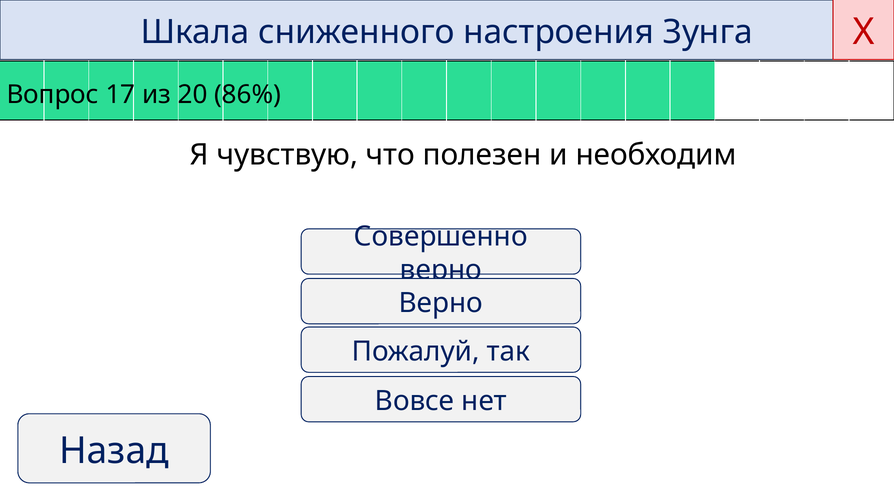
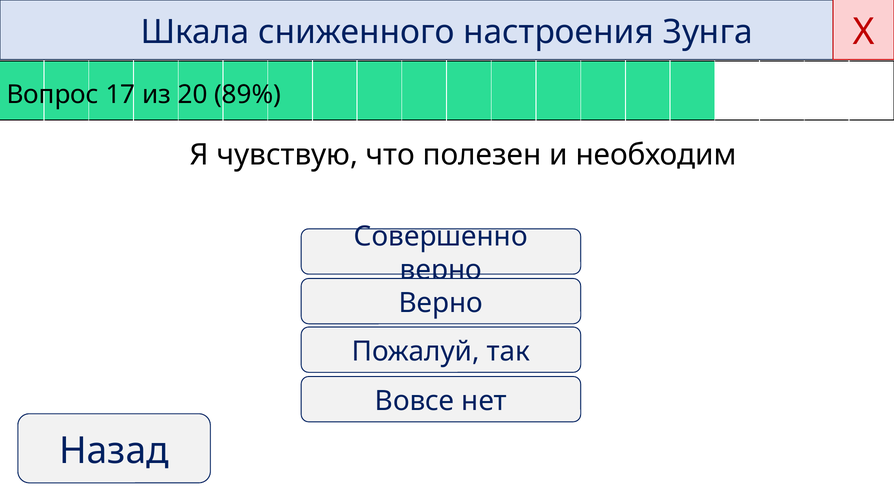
86%: 86% -> 89%
